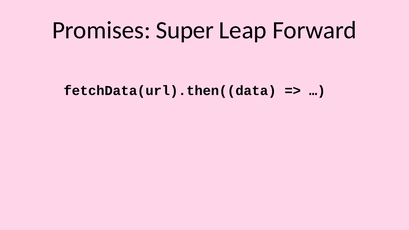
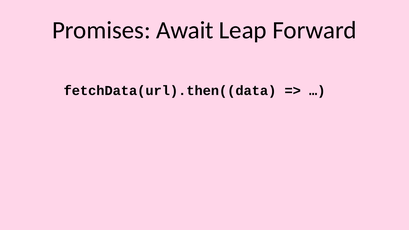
Super: Super -> Await
